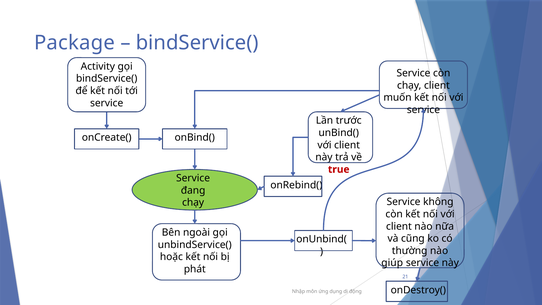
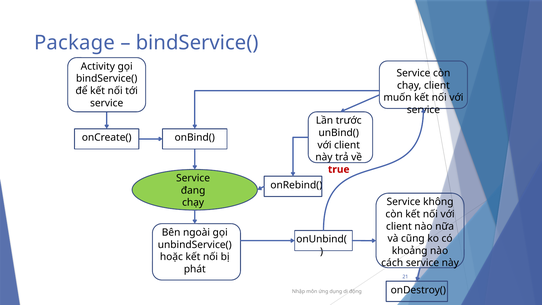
thường: thường -> khoảng
giúp: giúp -> cách
